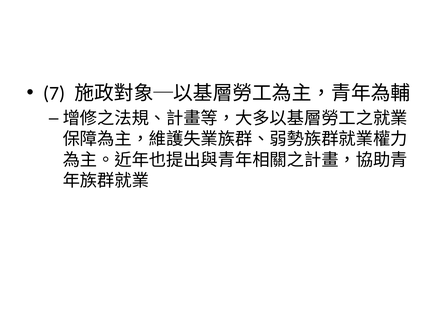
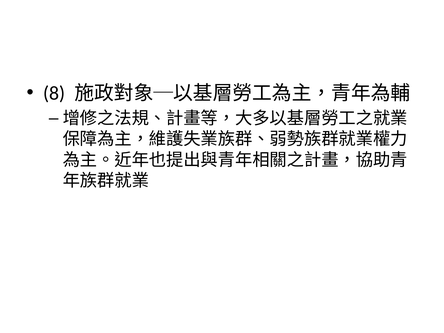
7: 7 -> 8
